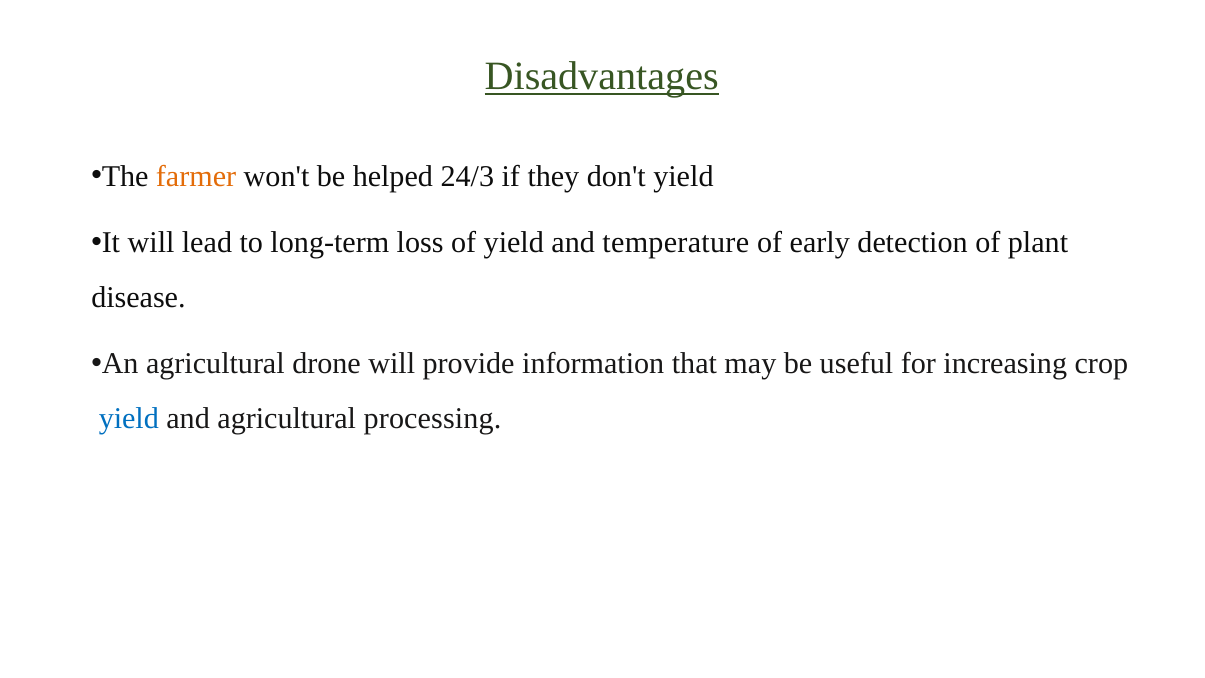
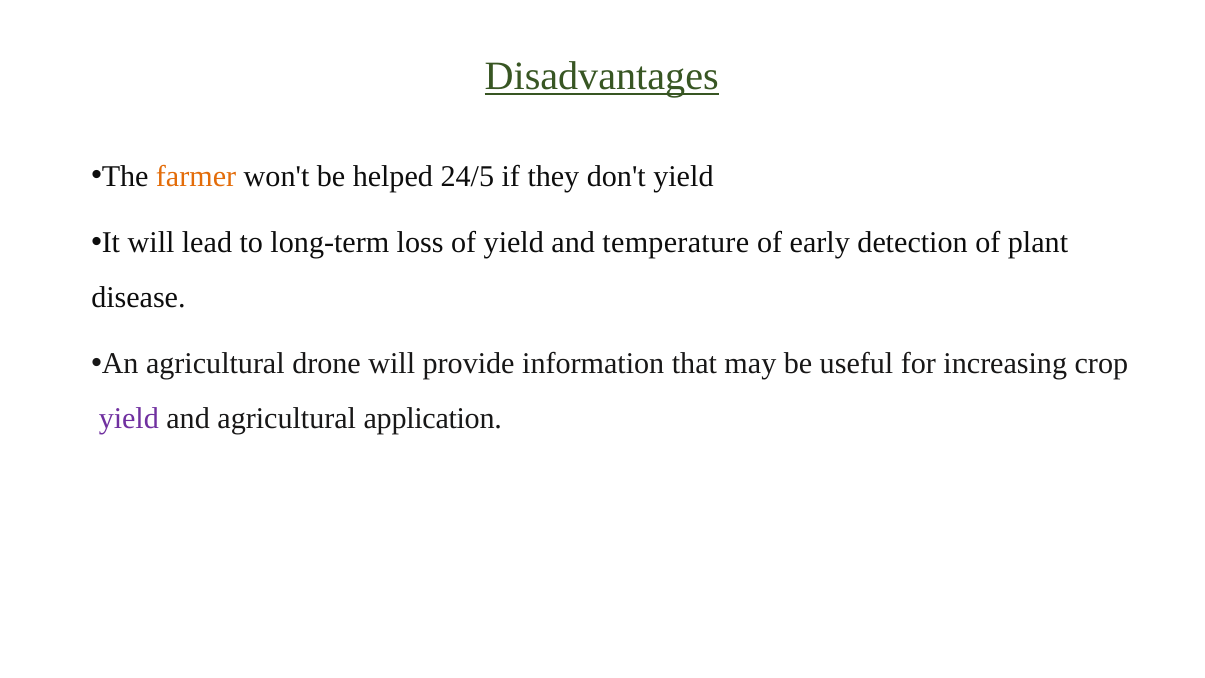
24/3: 24/3 -> 24/5
yield at (129, 418) colour: blue -> purple
processing: processing -> application
